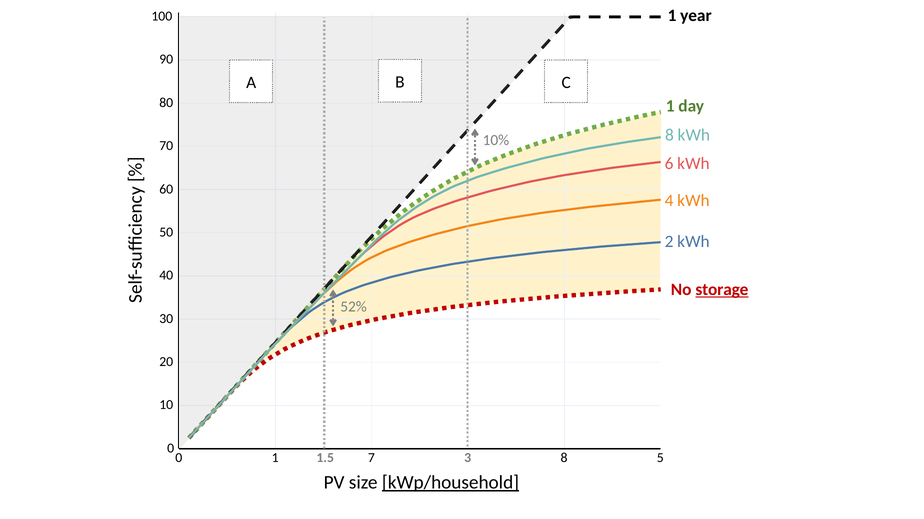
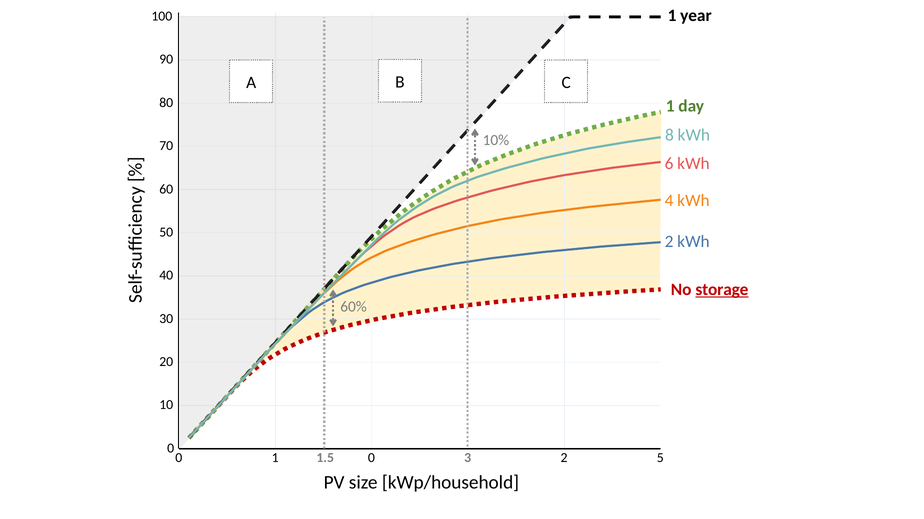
52%: 52% -> 60%
1 7: 7 -> 0
3 8: 8 -> 2
kWp/household underline: present -> none
